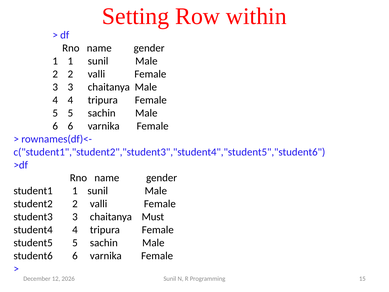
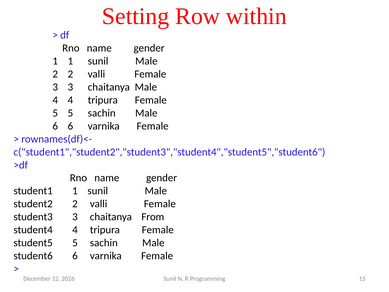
Must: Must -> From
